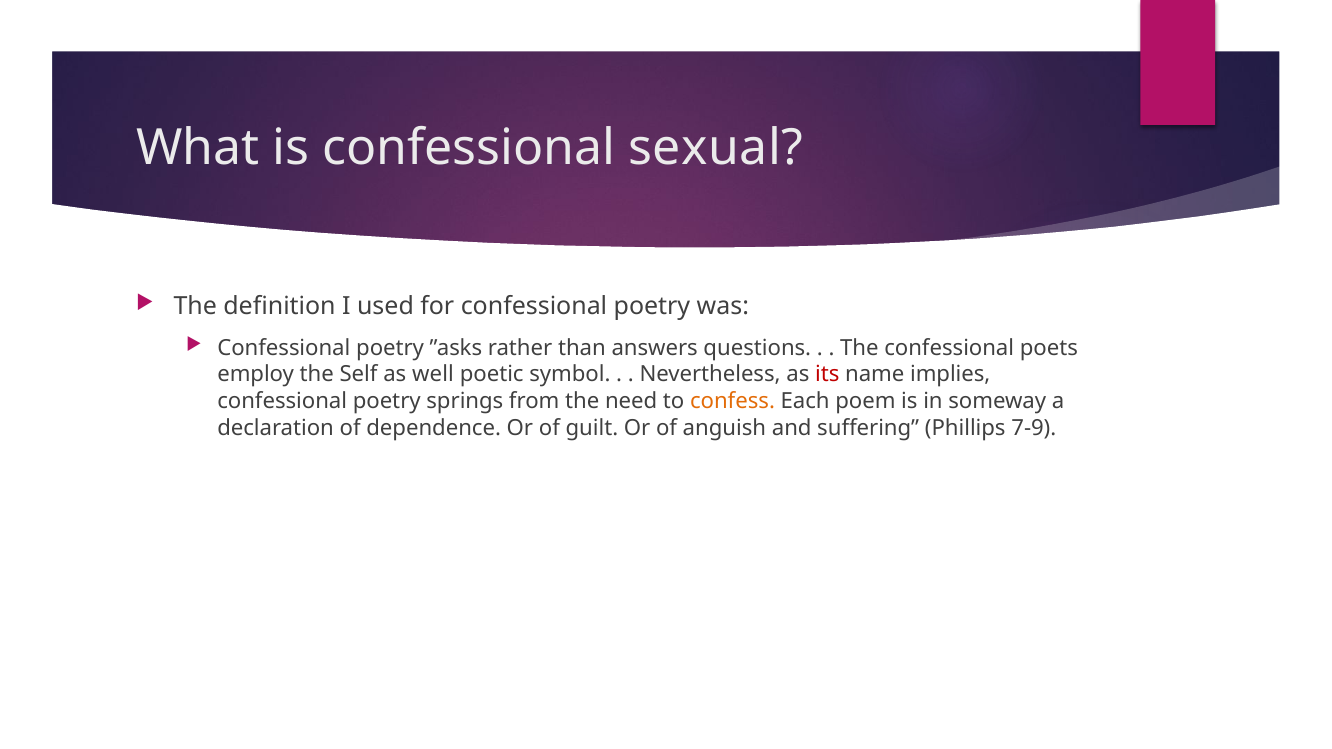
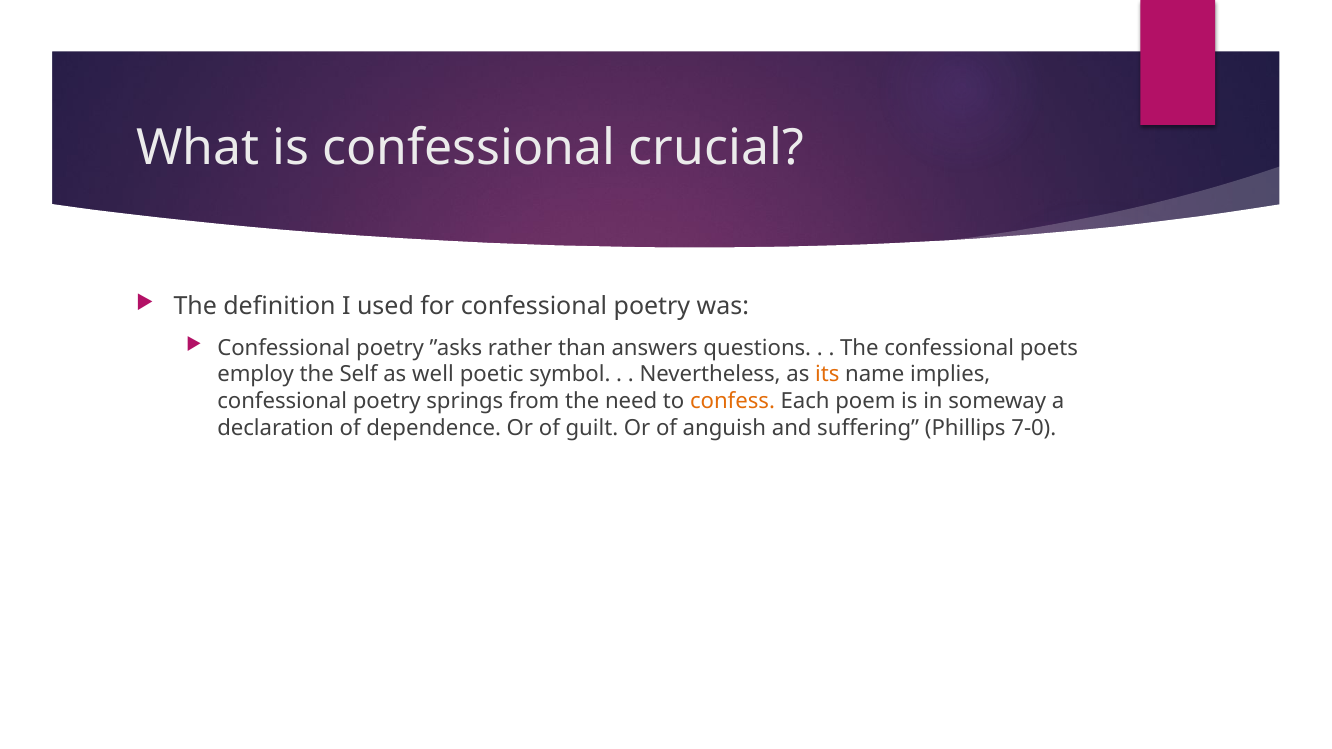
sexual: sexual -> crucial
its colour: red -> orange
7-9: 7-9 -> 7-0
